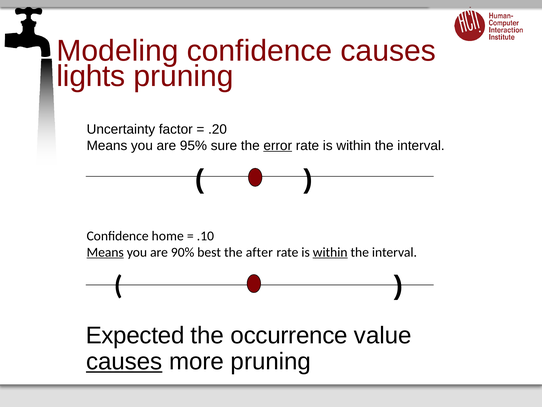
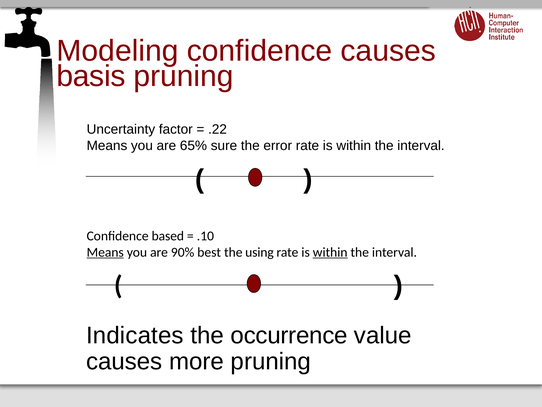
lights: lights -> basis
.20: .20 -> .22
95%: 95% -> 65%
error underline: present -> none
home: home -> based
after: after -> using
Expected: Expected -> Indicates
causes at (124, 361) underline: present -> none
